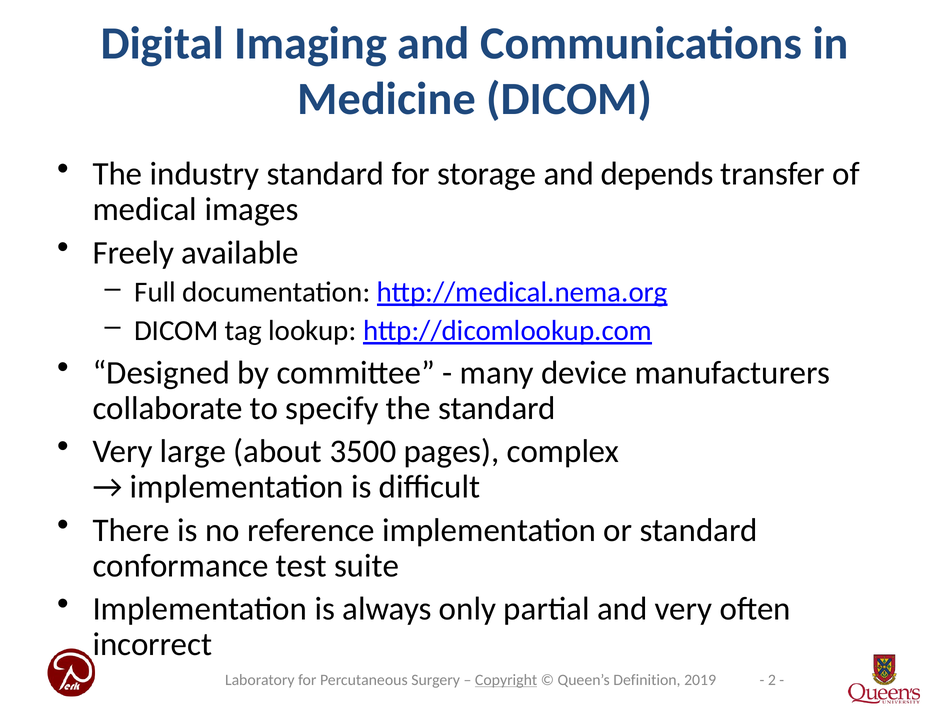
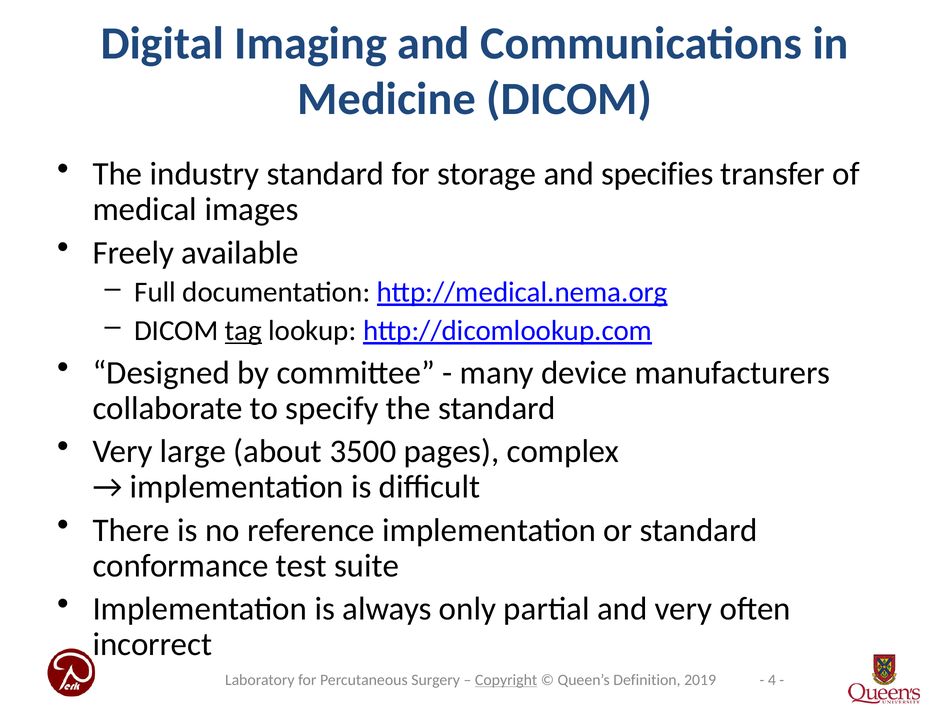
depends: depends -> specifies
tag underline: none -> present
2: 2 -> 4
